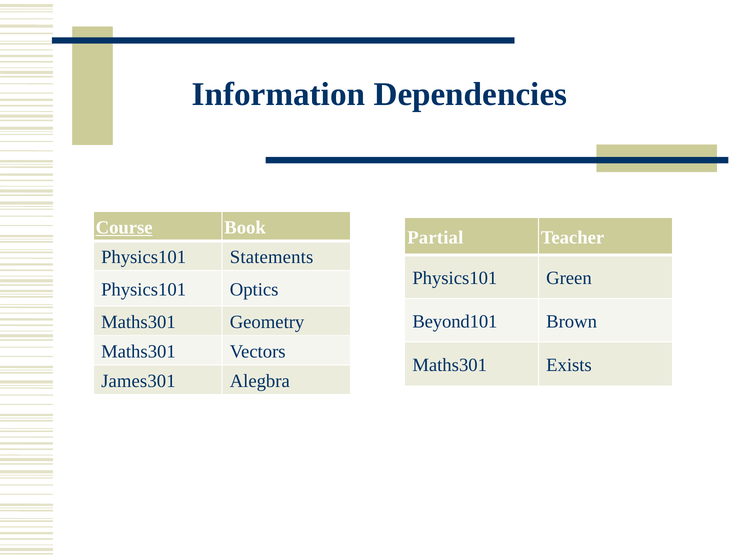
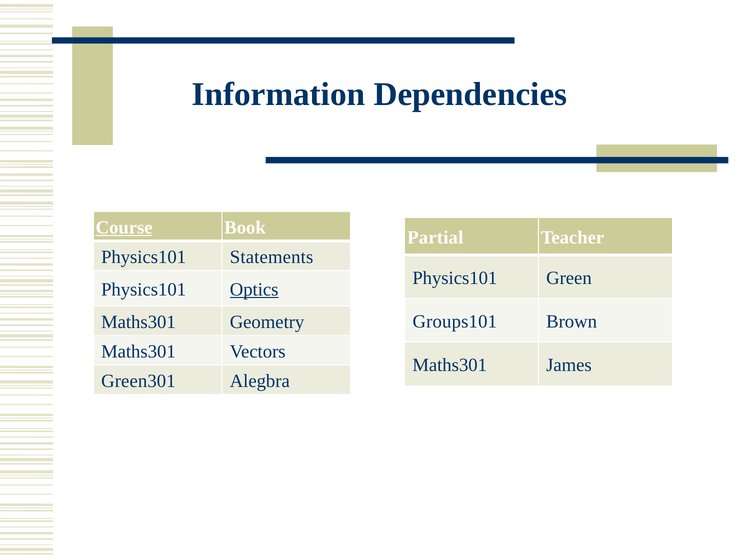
Optics underline: none -> present
Beyond101: Beyond101 -> Groups101
Exists: Exists -> James
James301: James301 -> Green301
